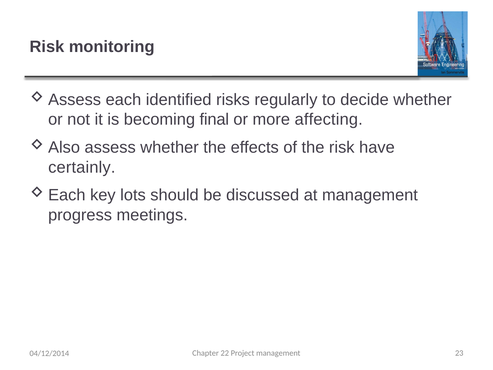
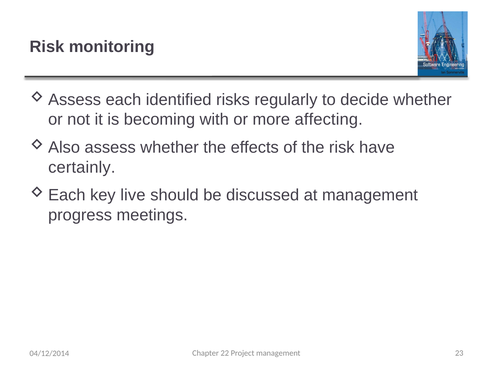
final: final -> with
lots: lots -> live
